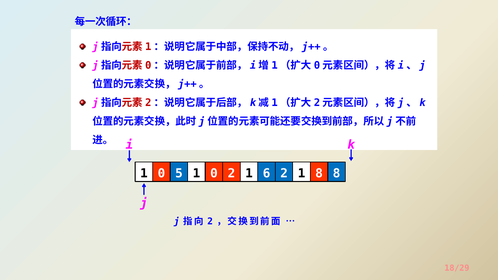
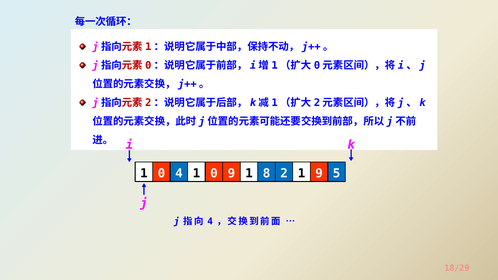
1 5: 5 -> 4
1 2: 2 -> 9
6: 6 -> 8
2 8: 8 -> 9
1 8: 8 -> 5
2 at (210, 221): 2 -> 4
